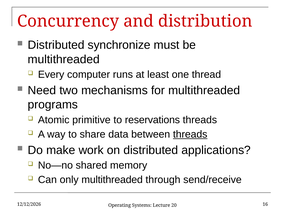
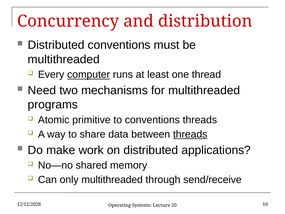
Distributed synchronize: synchronize -> conventions
computer underline: none -> present
to reservations: reservations -> conventions
